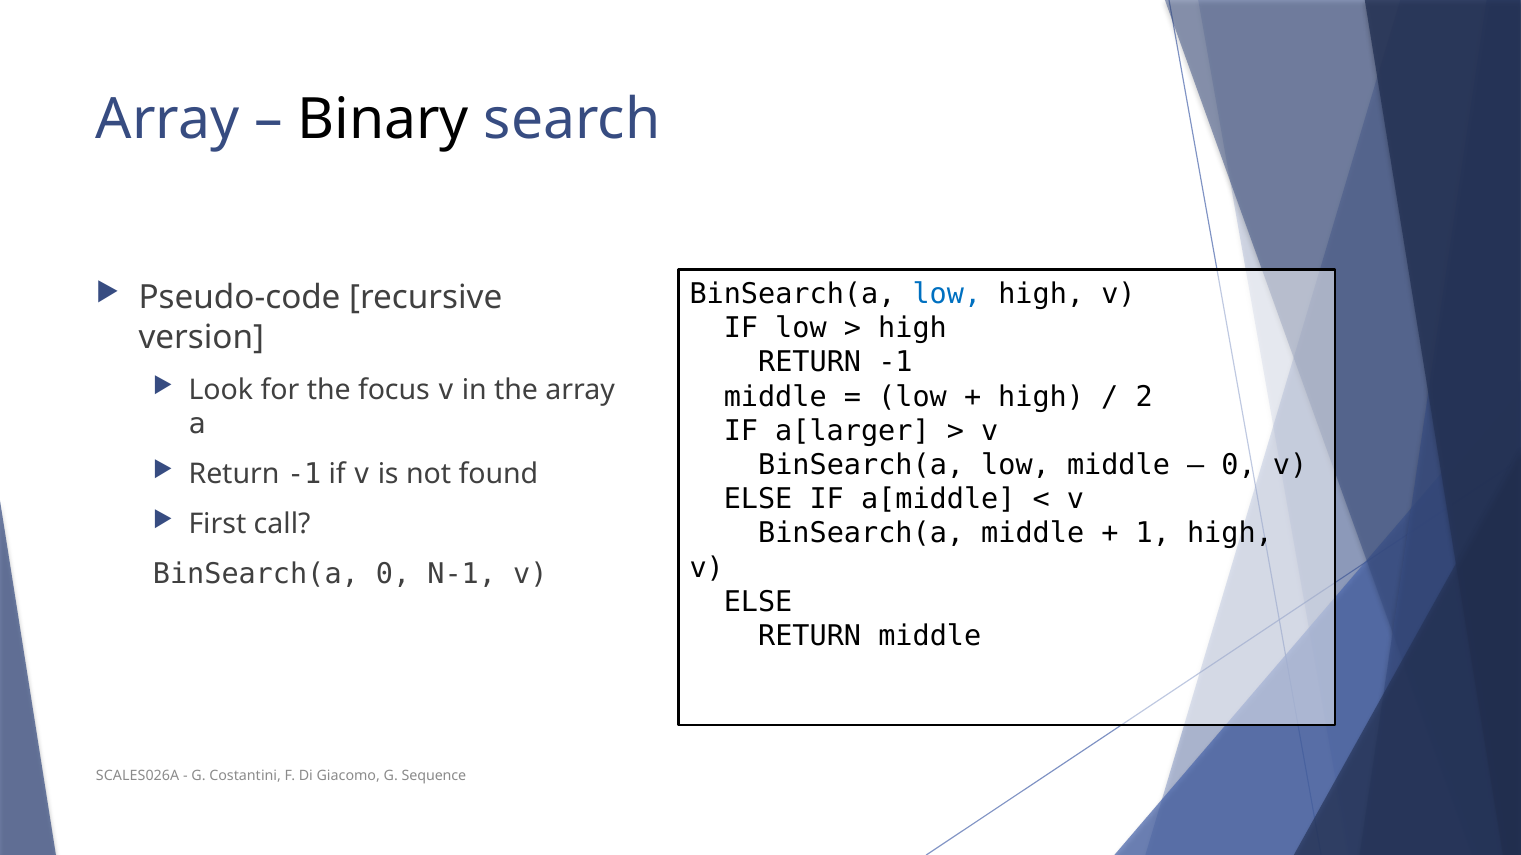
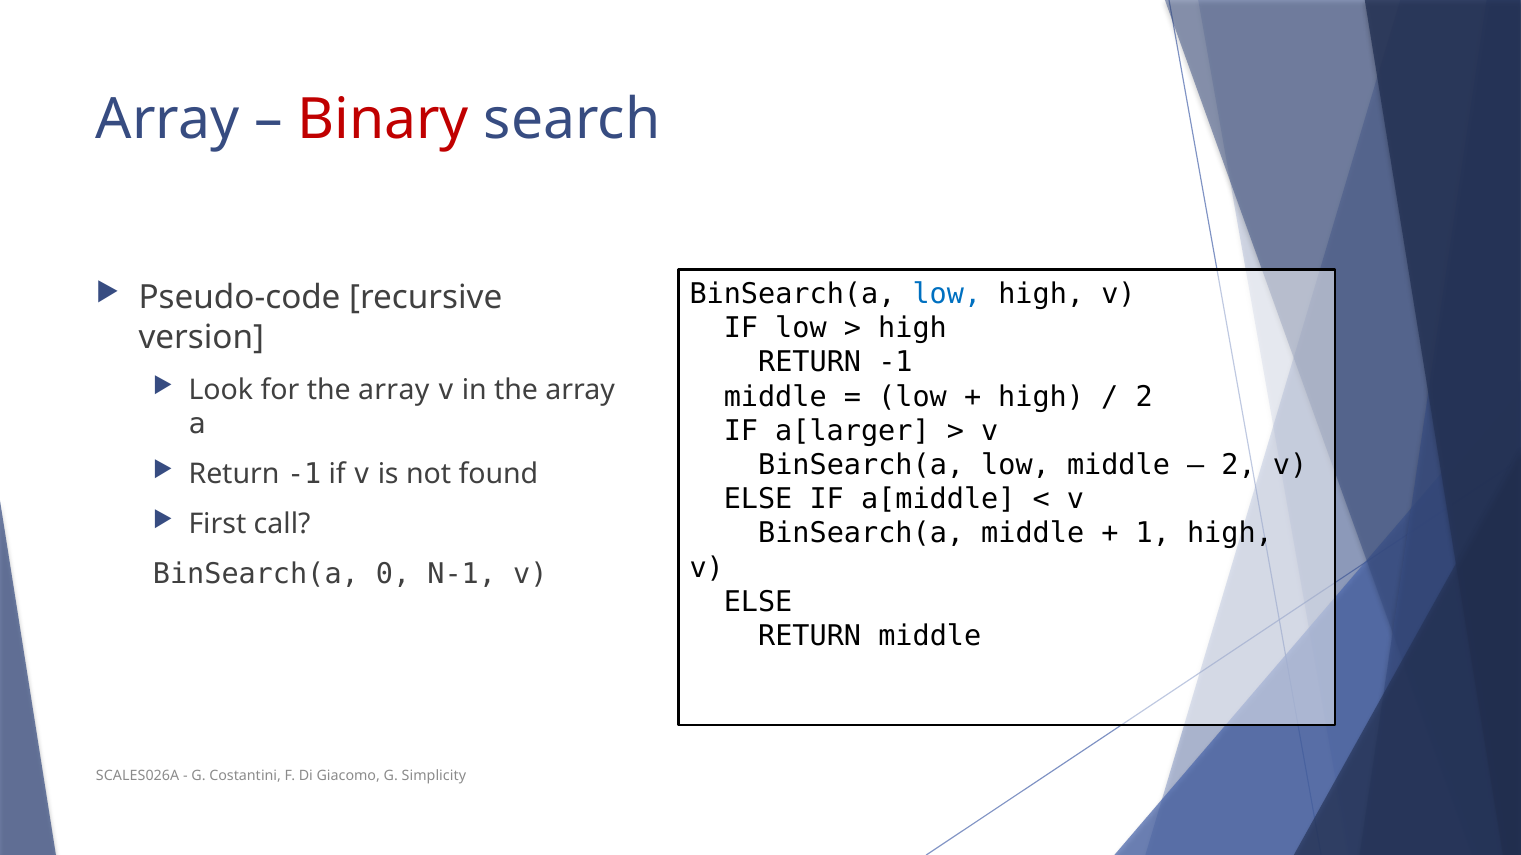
Binary colour: black -> red
for the focus: focus -> array
0 at (1239, 465): 0 -> 2
Sequence: Sequence -> Simplicity
